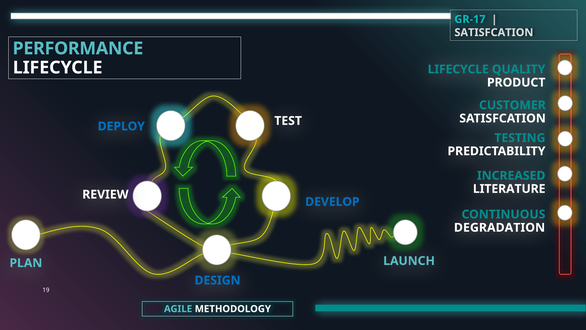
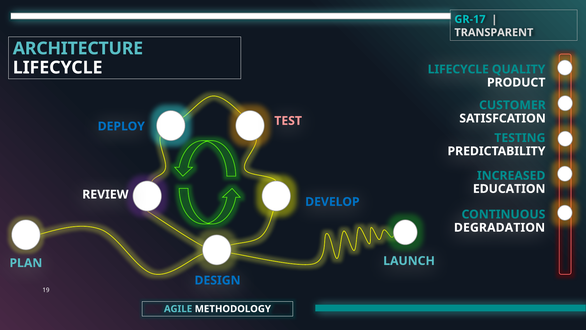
SATISFCATION at (494, 32): SATISFCATION -> TRANSPARENT
PERFORMANCE: PERFORMANCE -> ARCHITECTURE
TEST colour: white -> pink
LITERATURE: LITERATURE -> EDUCATION
